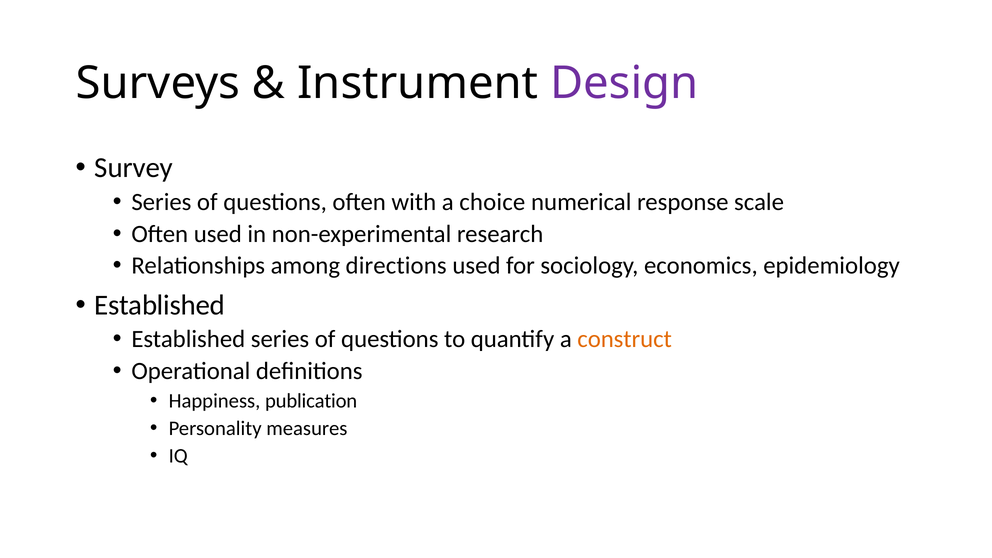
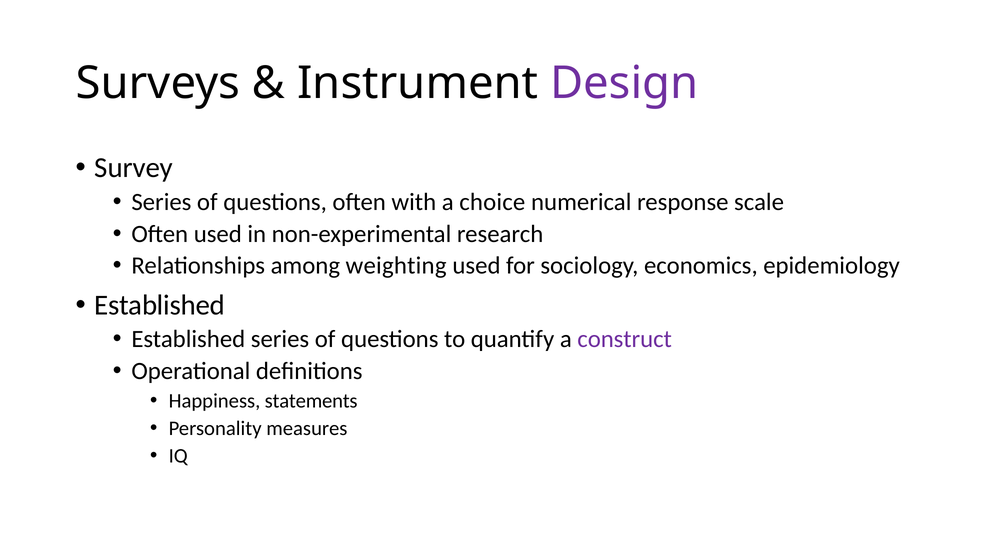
directions: directions -> weighting
construct colour: orange -> purple
publication: publication -> statements
